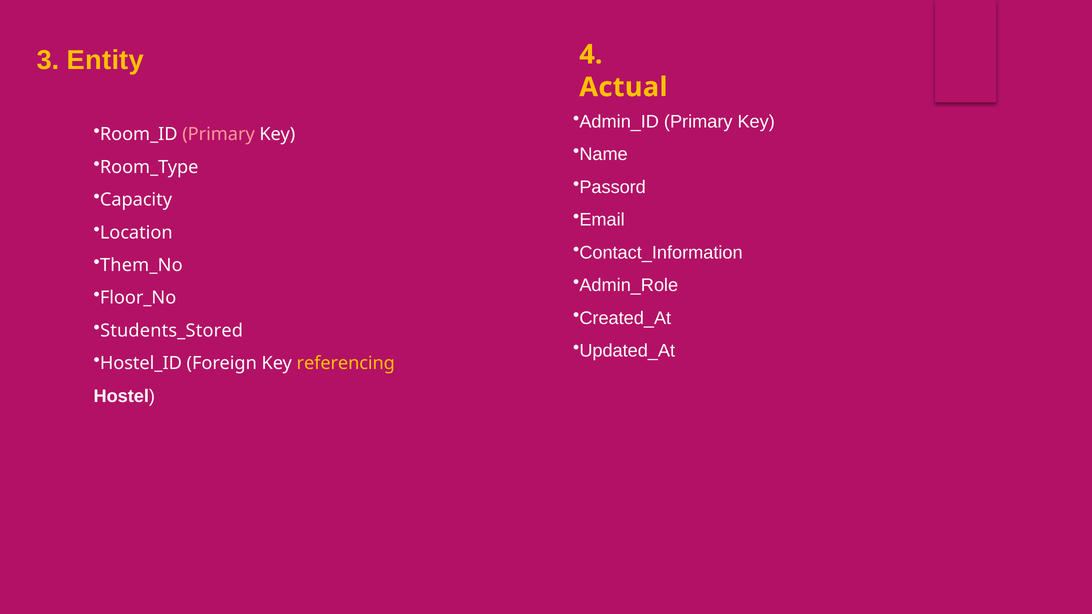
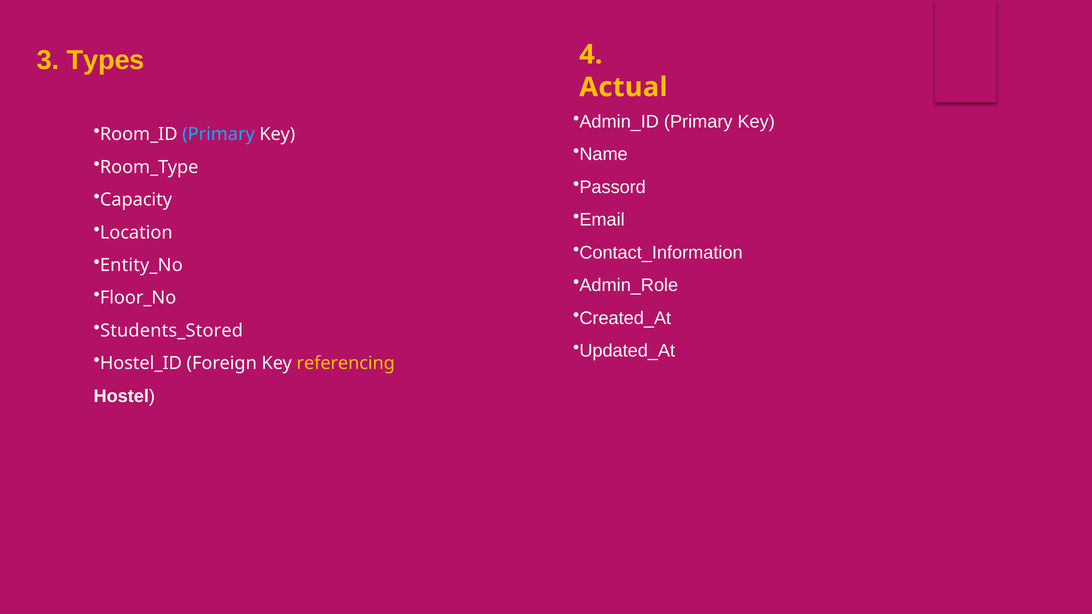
Entity: Entity -> Types
Primary at (219, 134) colour: pink -> light blue
Them_No: Them_No -> Entity_No
